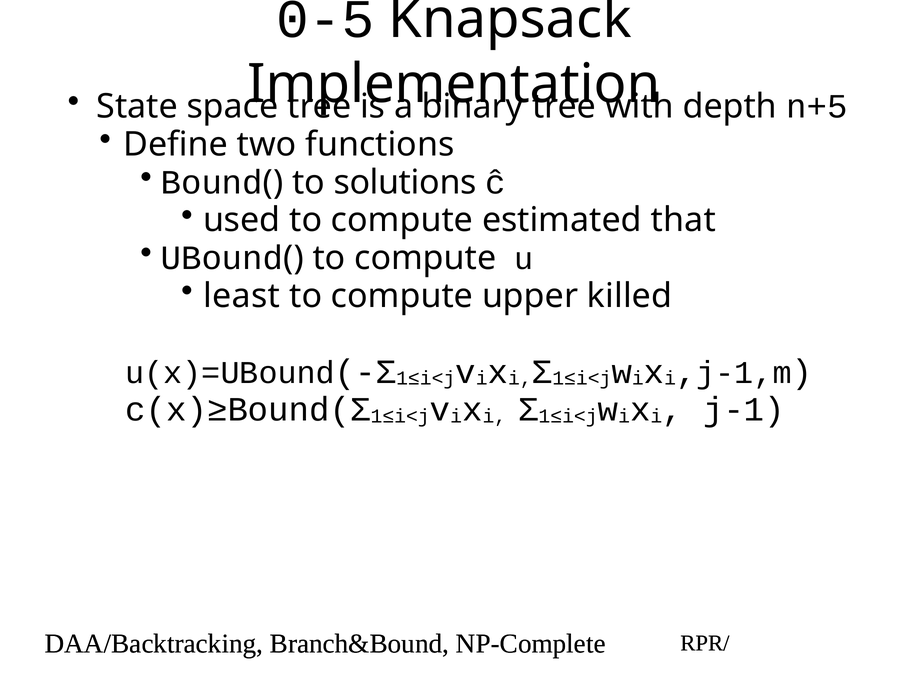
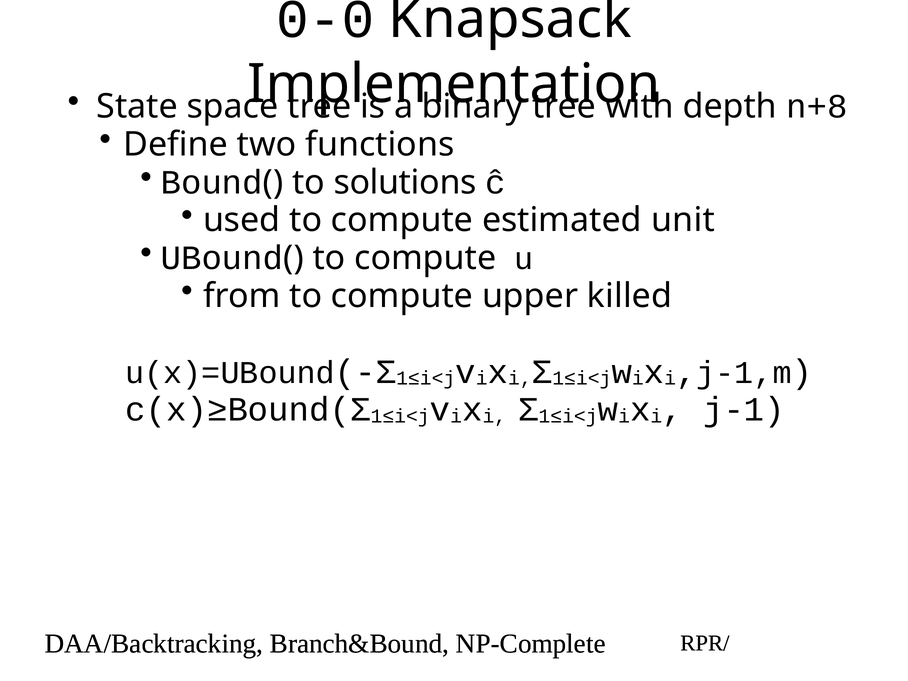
0-5: 0-5 -> 0-0
n+5: n+5 -> n+8
that: that -> unit
least: least -> from
